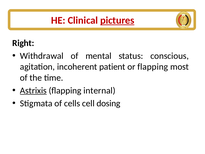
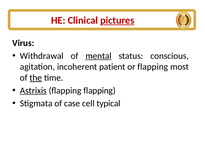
Right: Right -> Virus
mental underline: none -> present
the underline: none -> present
flapping internal: internal -> flapping
cells: cells -> case
dosing: dosing -> typical
